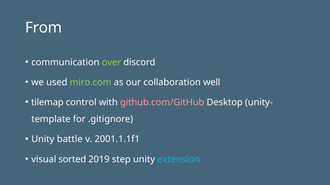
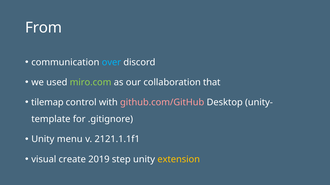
over colour: light green -> light blue
well: well -> that
battle: battle -> menu
2001.1.1f1: 2001.1.1f1 -> 2121.1.1f1
sorted: sorted -> create
extension colour: light blue -> yellow
